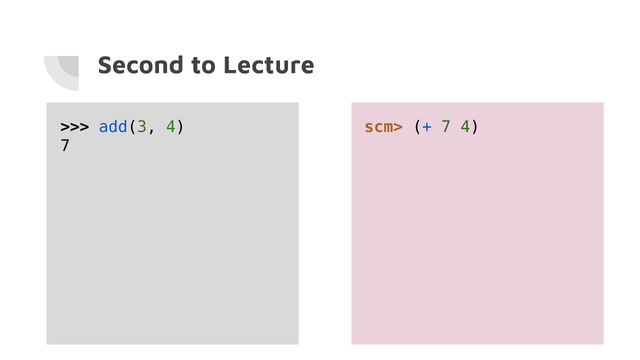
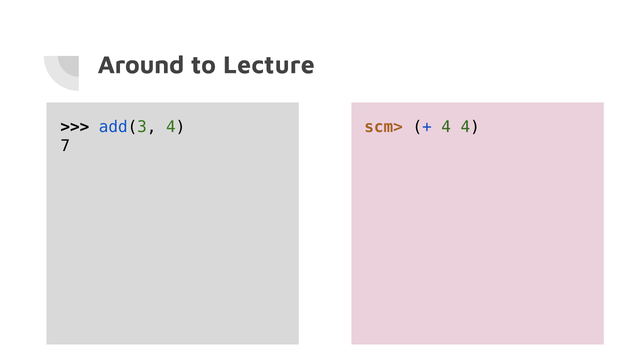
Second: Second -> Around
7 at (446, 127): 7 -> 4
